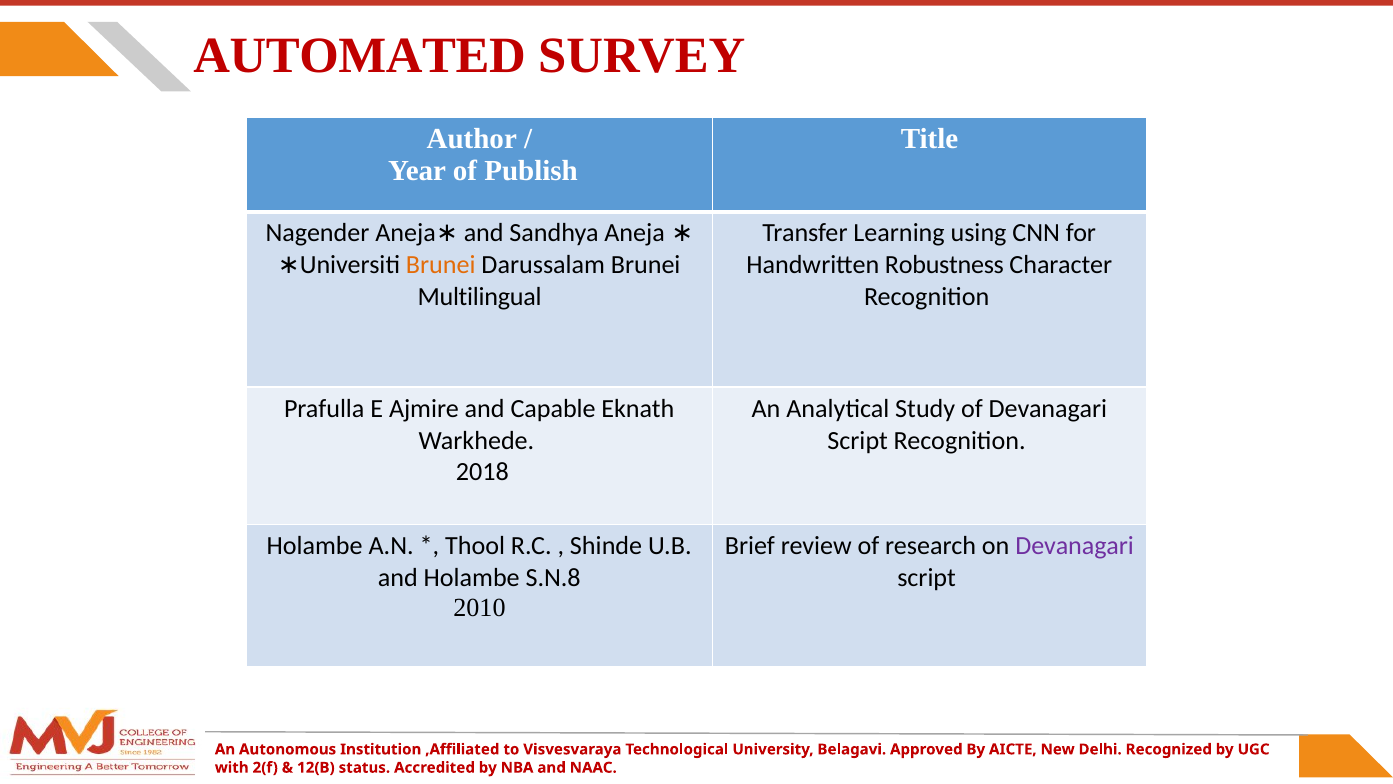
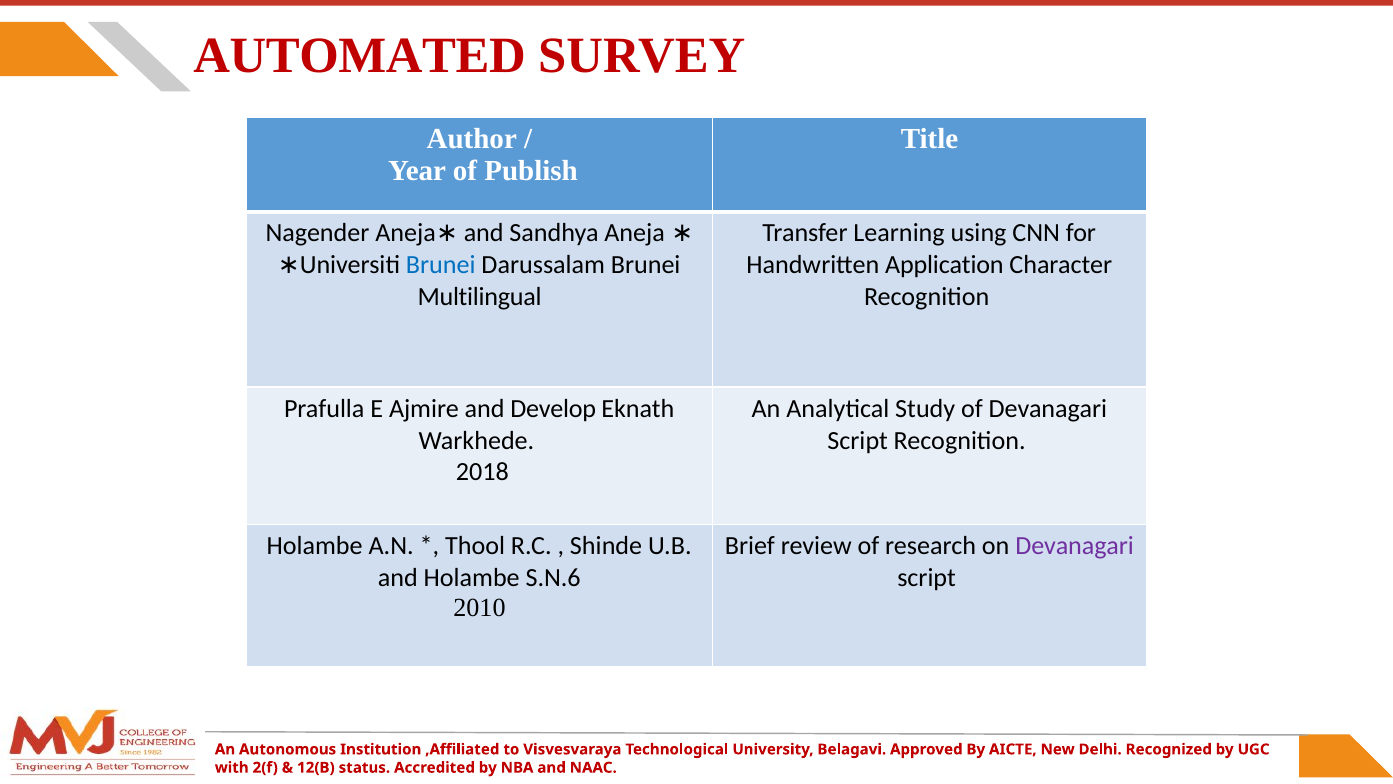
Brunei at (441, 265) colour: orange -> blue
Robustness: Robustness -> Application
Capable: Capable -> Develop
S.N.8: S.N.8 -> S.N.6
